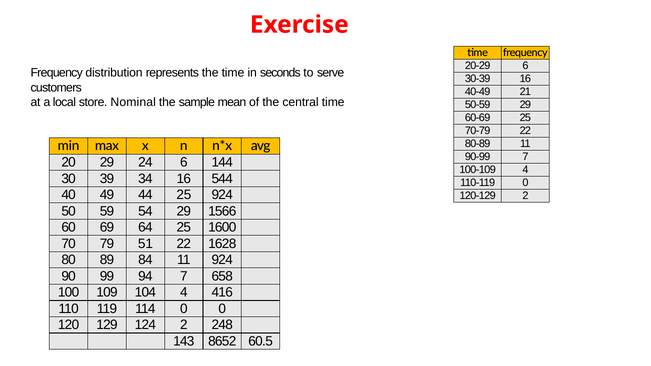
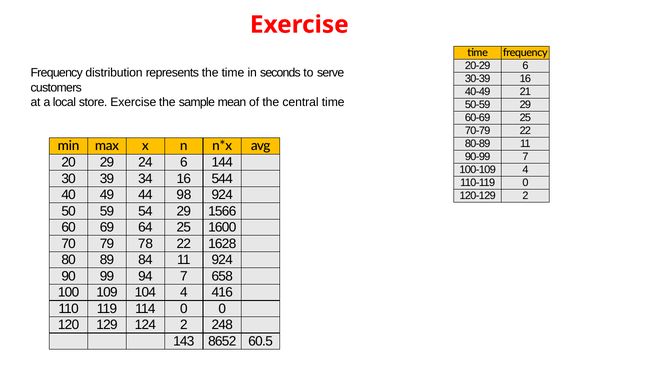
store Nominal: Nominal -> Exercise
44 25: 25 -> 98
51: 51 -> 78
